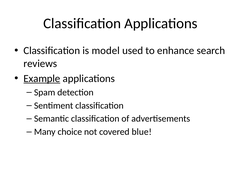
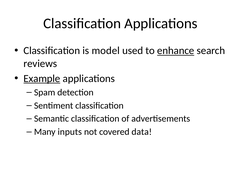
enhance underline: none -> present
choice: choice -> inputs
blue: blue -> data
